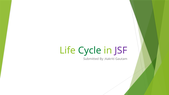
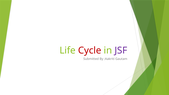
Cycle colour: green -> red
